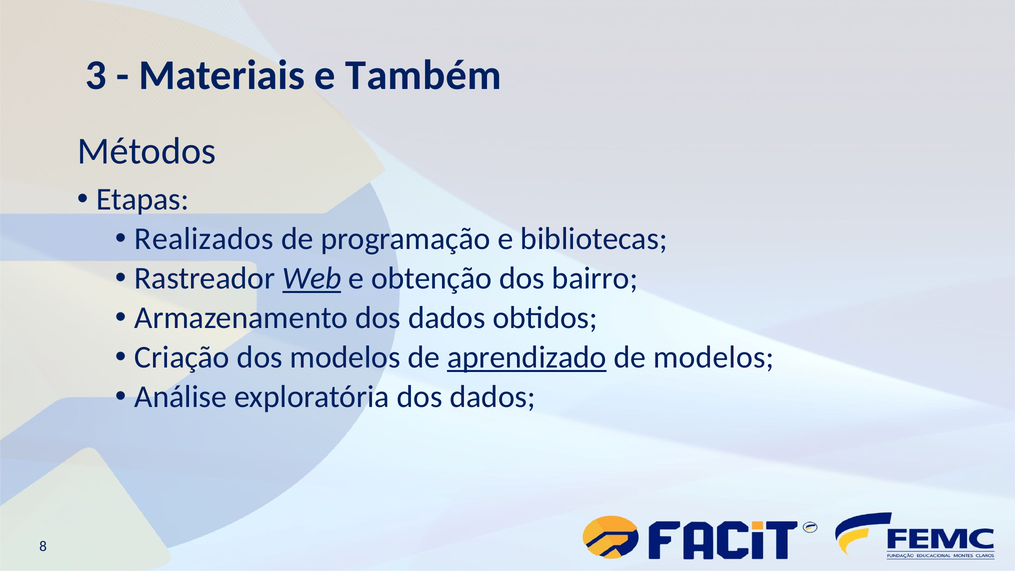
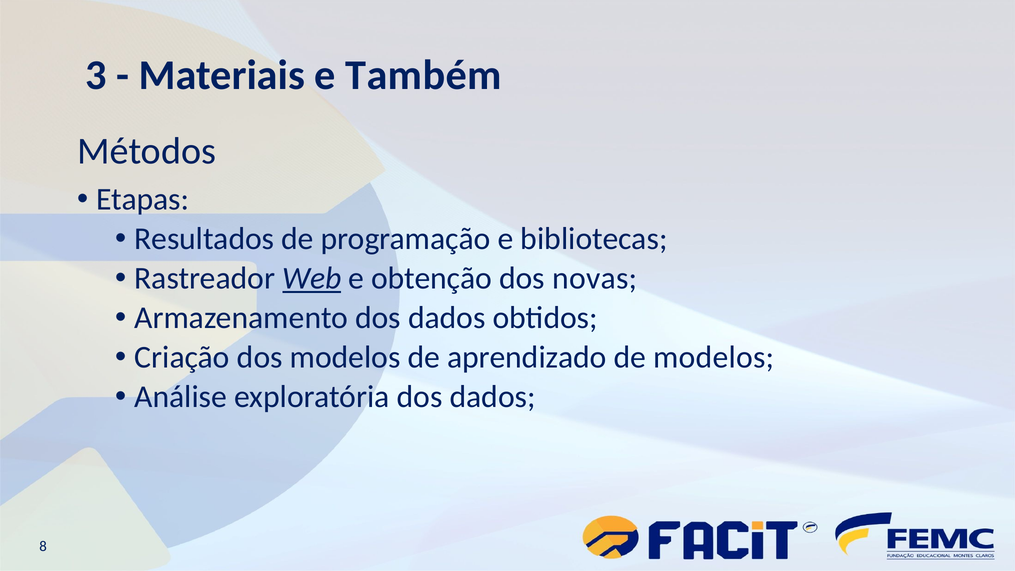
Realizados: Realizados -> Resultados
bairro: bairro -> novas
aprendizado underline: present -> none
